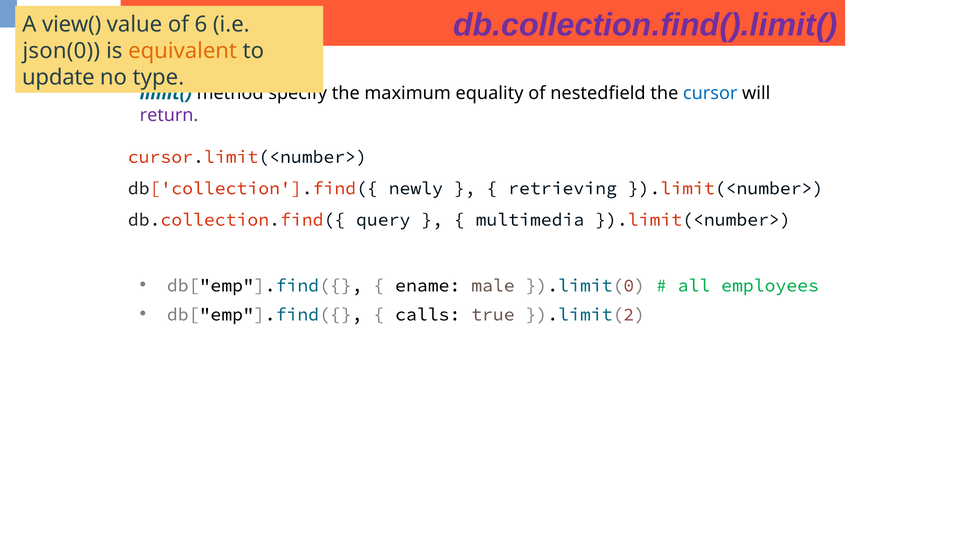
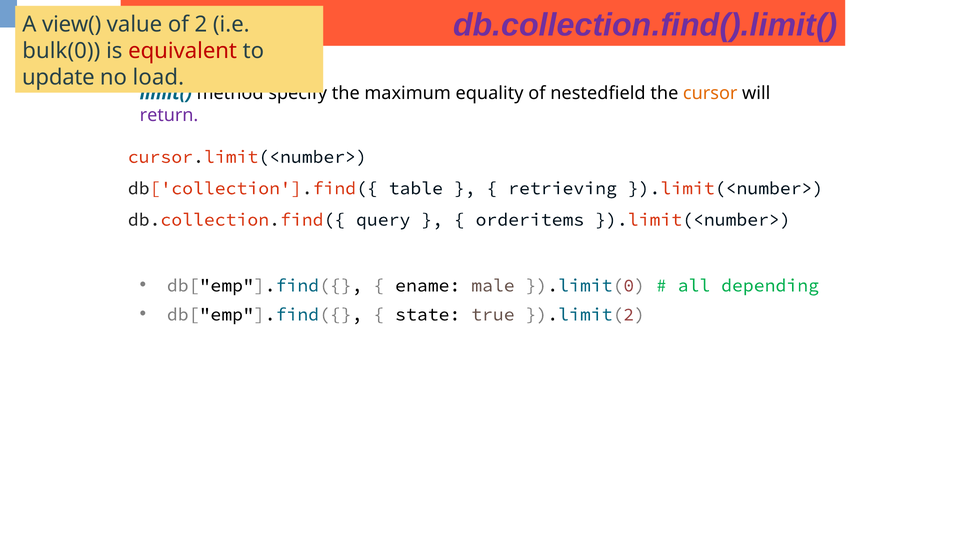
6: 6 -> 2
json(0: json(0 -> bulk(0
equivalent colour: orange -> red
type: type -> load
cursor colour: blue -> orange
newly: newly -> table
multimedia: multimedia -> orderitems
employees: employees -> depending
calls: calls -> state
